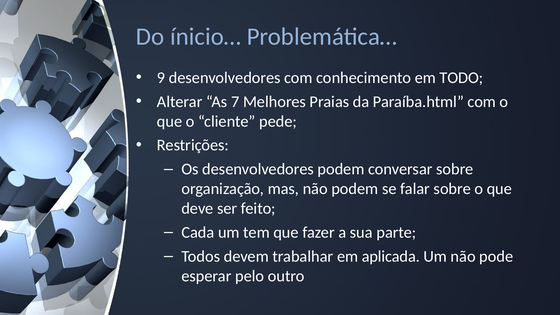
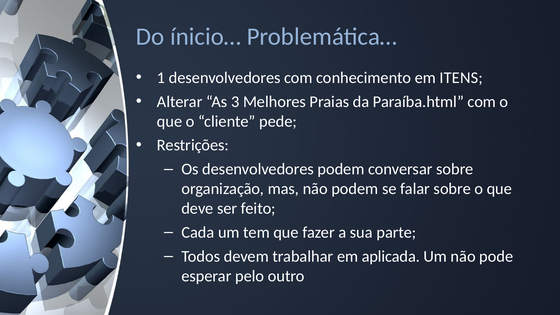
9: 9 -> 1
TODO: TODO -> ITENS
7: 7 -> 3
